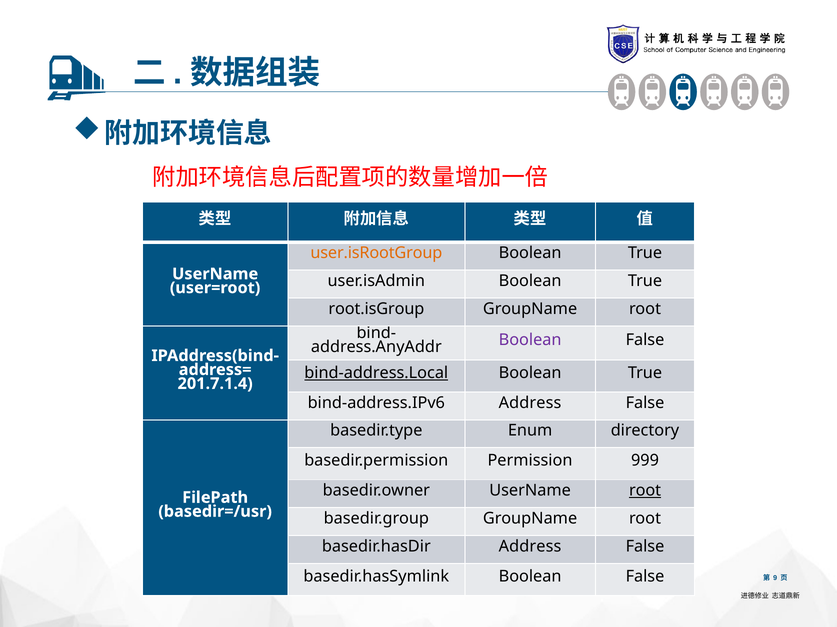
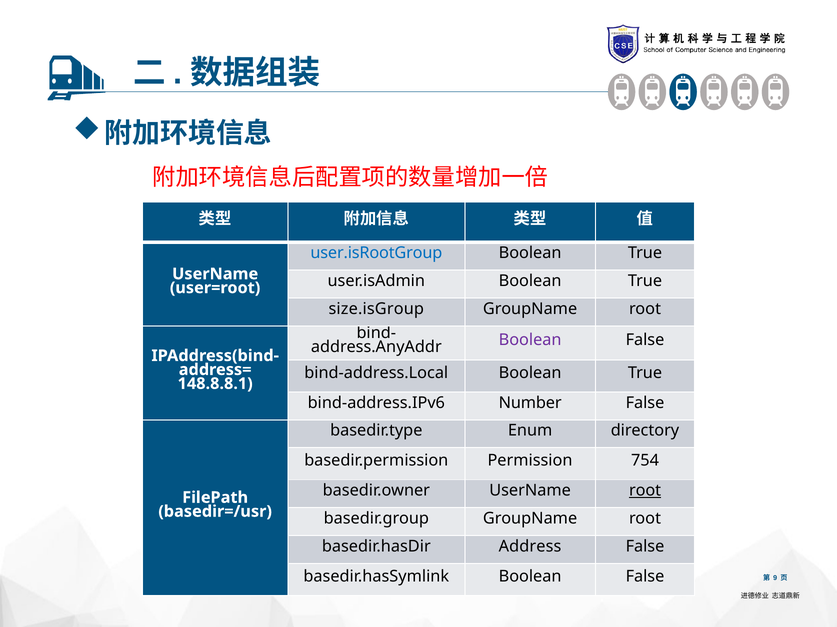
user.isRootGroup colour: orange -> blue
root.isGroup: root.isGroup -> size.isGroup
bind-address.Local underline: present -> none
201.7.1.4: 201.7.1.4 -> 148.8.8.1
bind-address.IPv6 Address: Address -> Number
999: 999 -> 754
